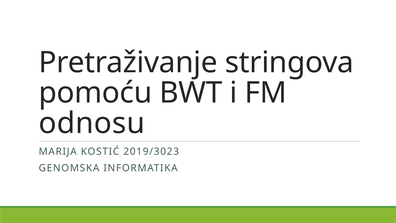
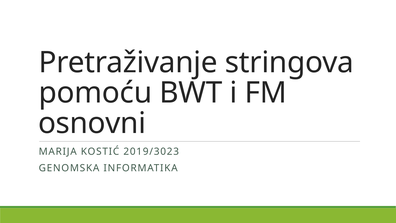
odnosu: odnosu -> osnovni
